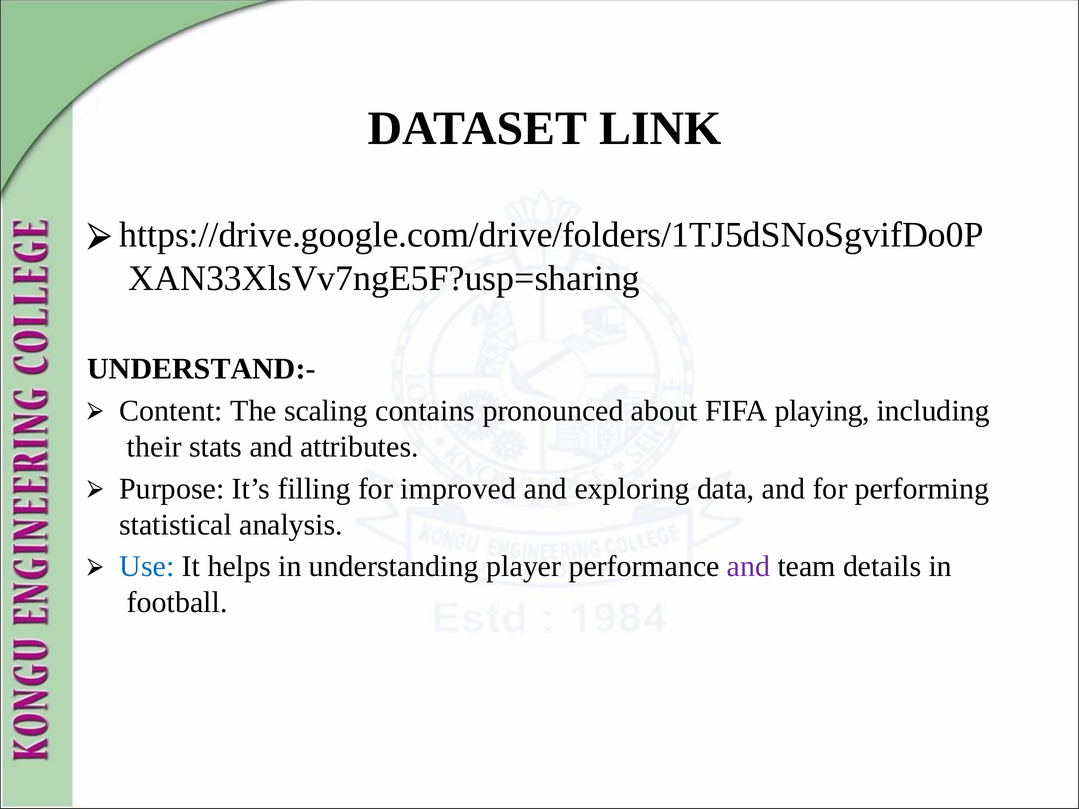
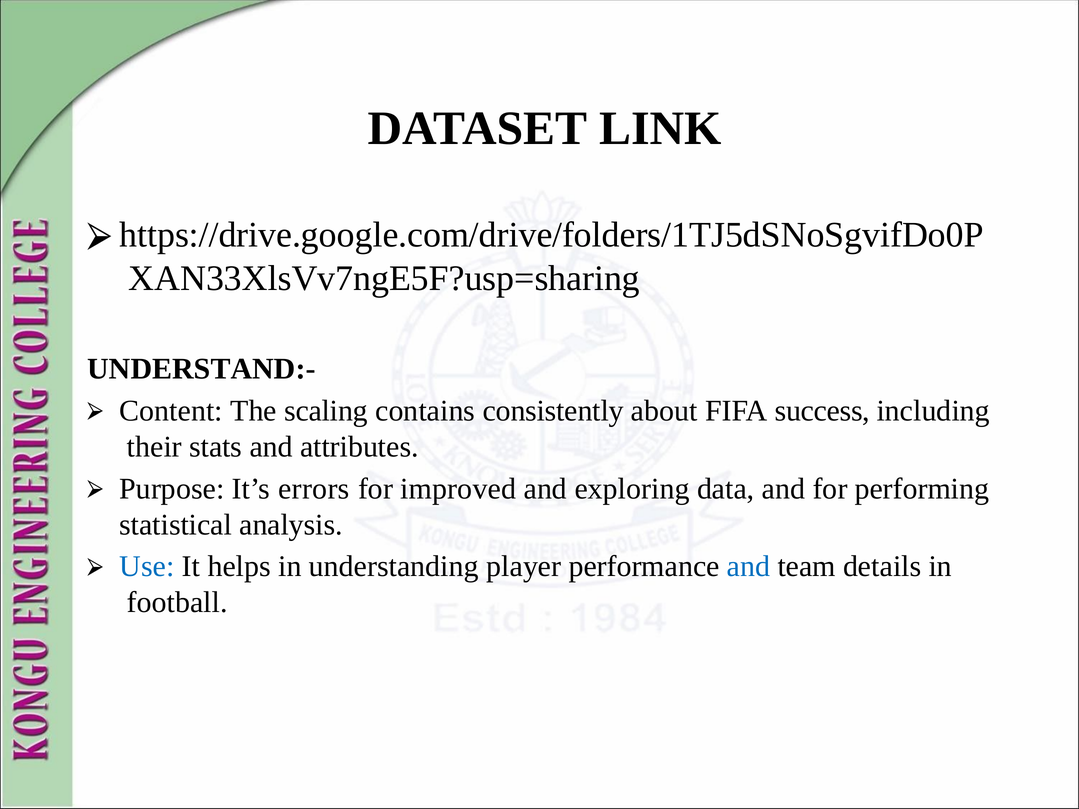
pronounced: pronounced -> consistently
playing: playing -> success
filling: filling -> errors
and at (749, 567) colour: purple -> blue
